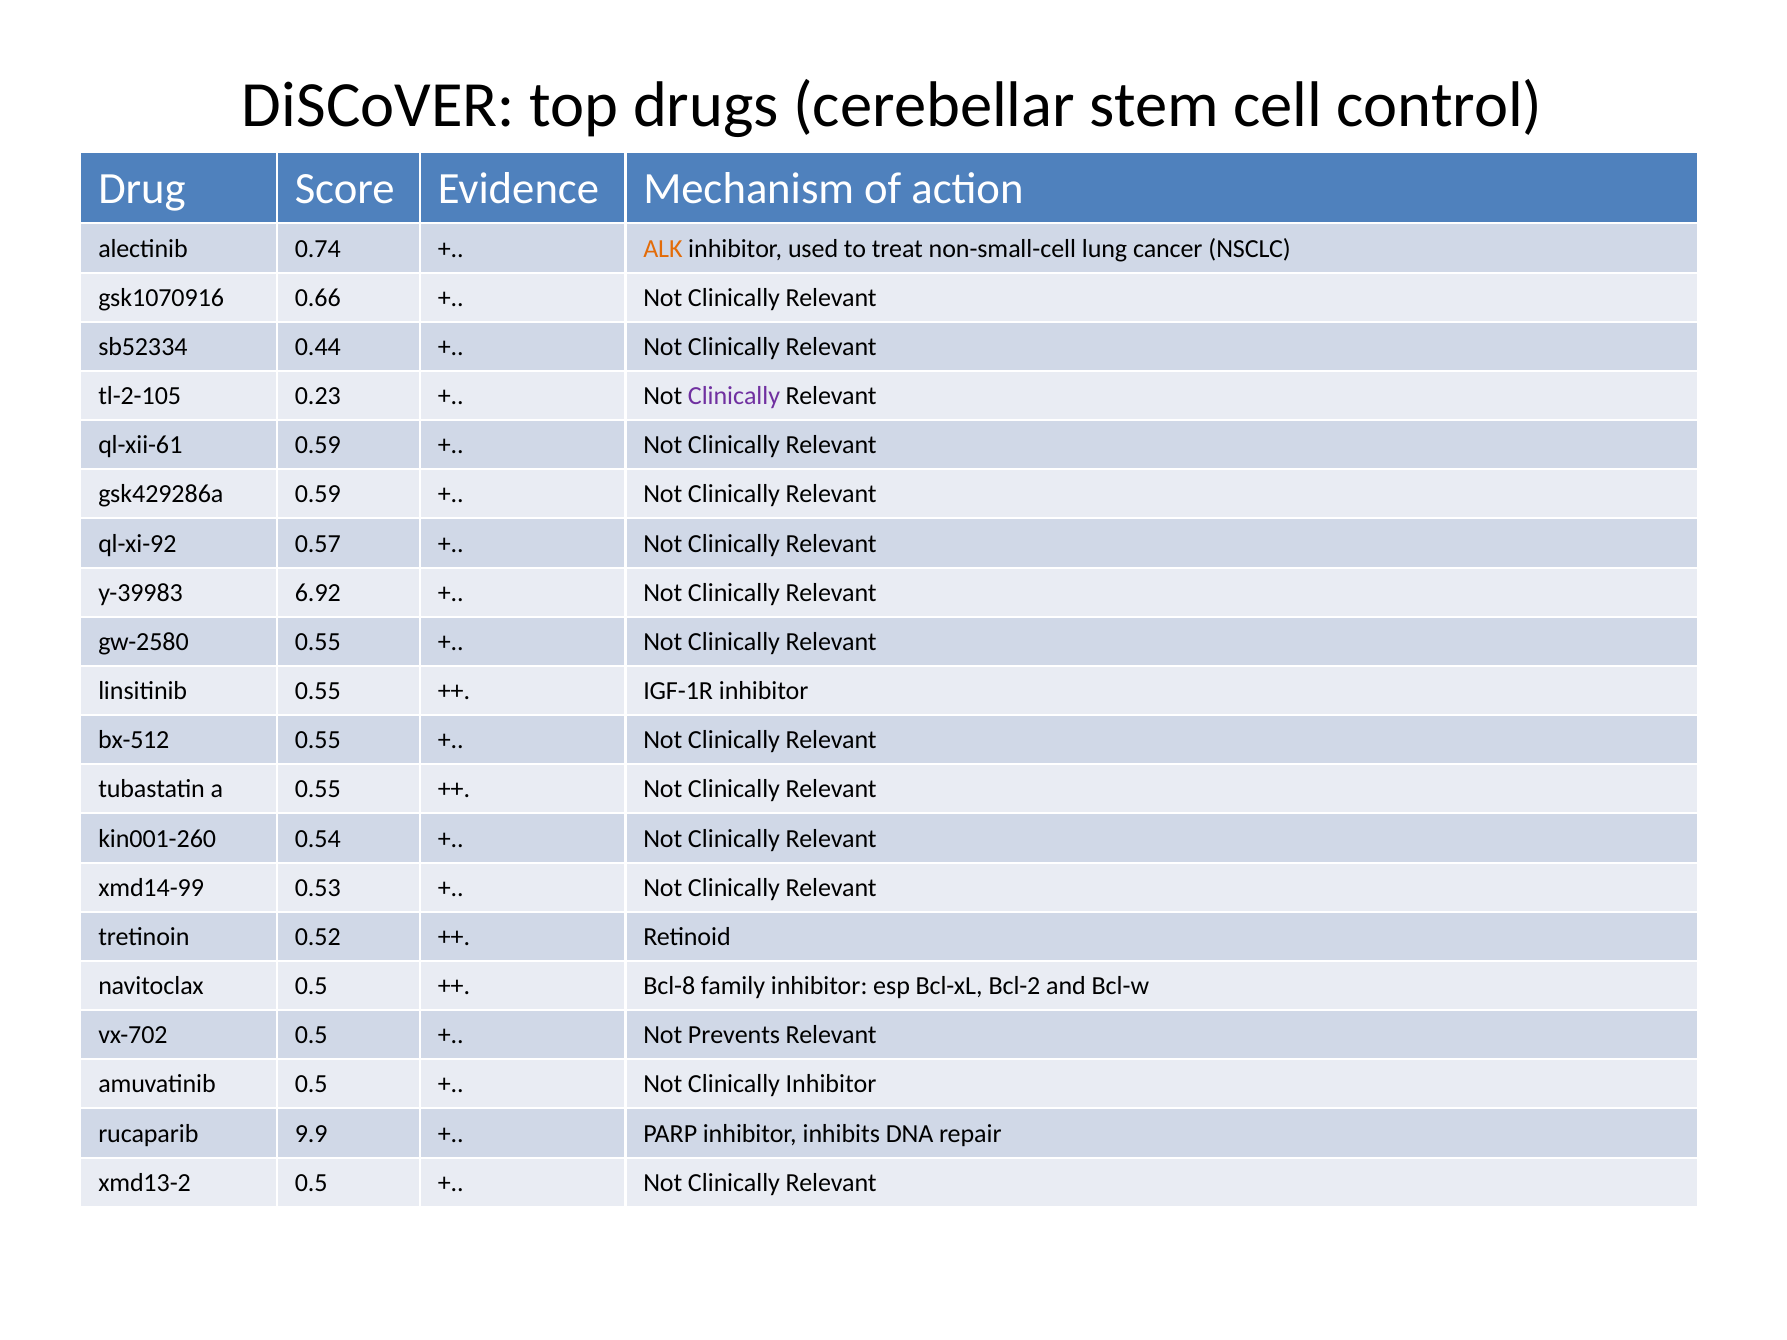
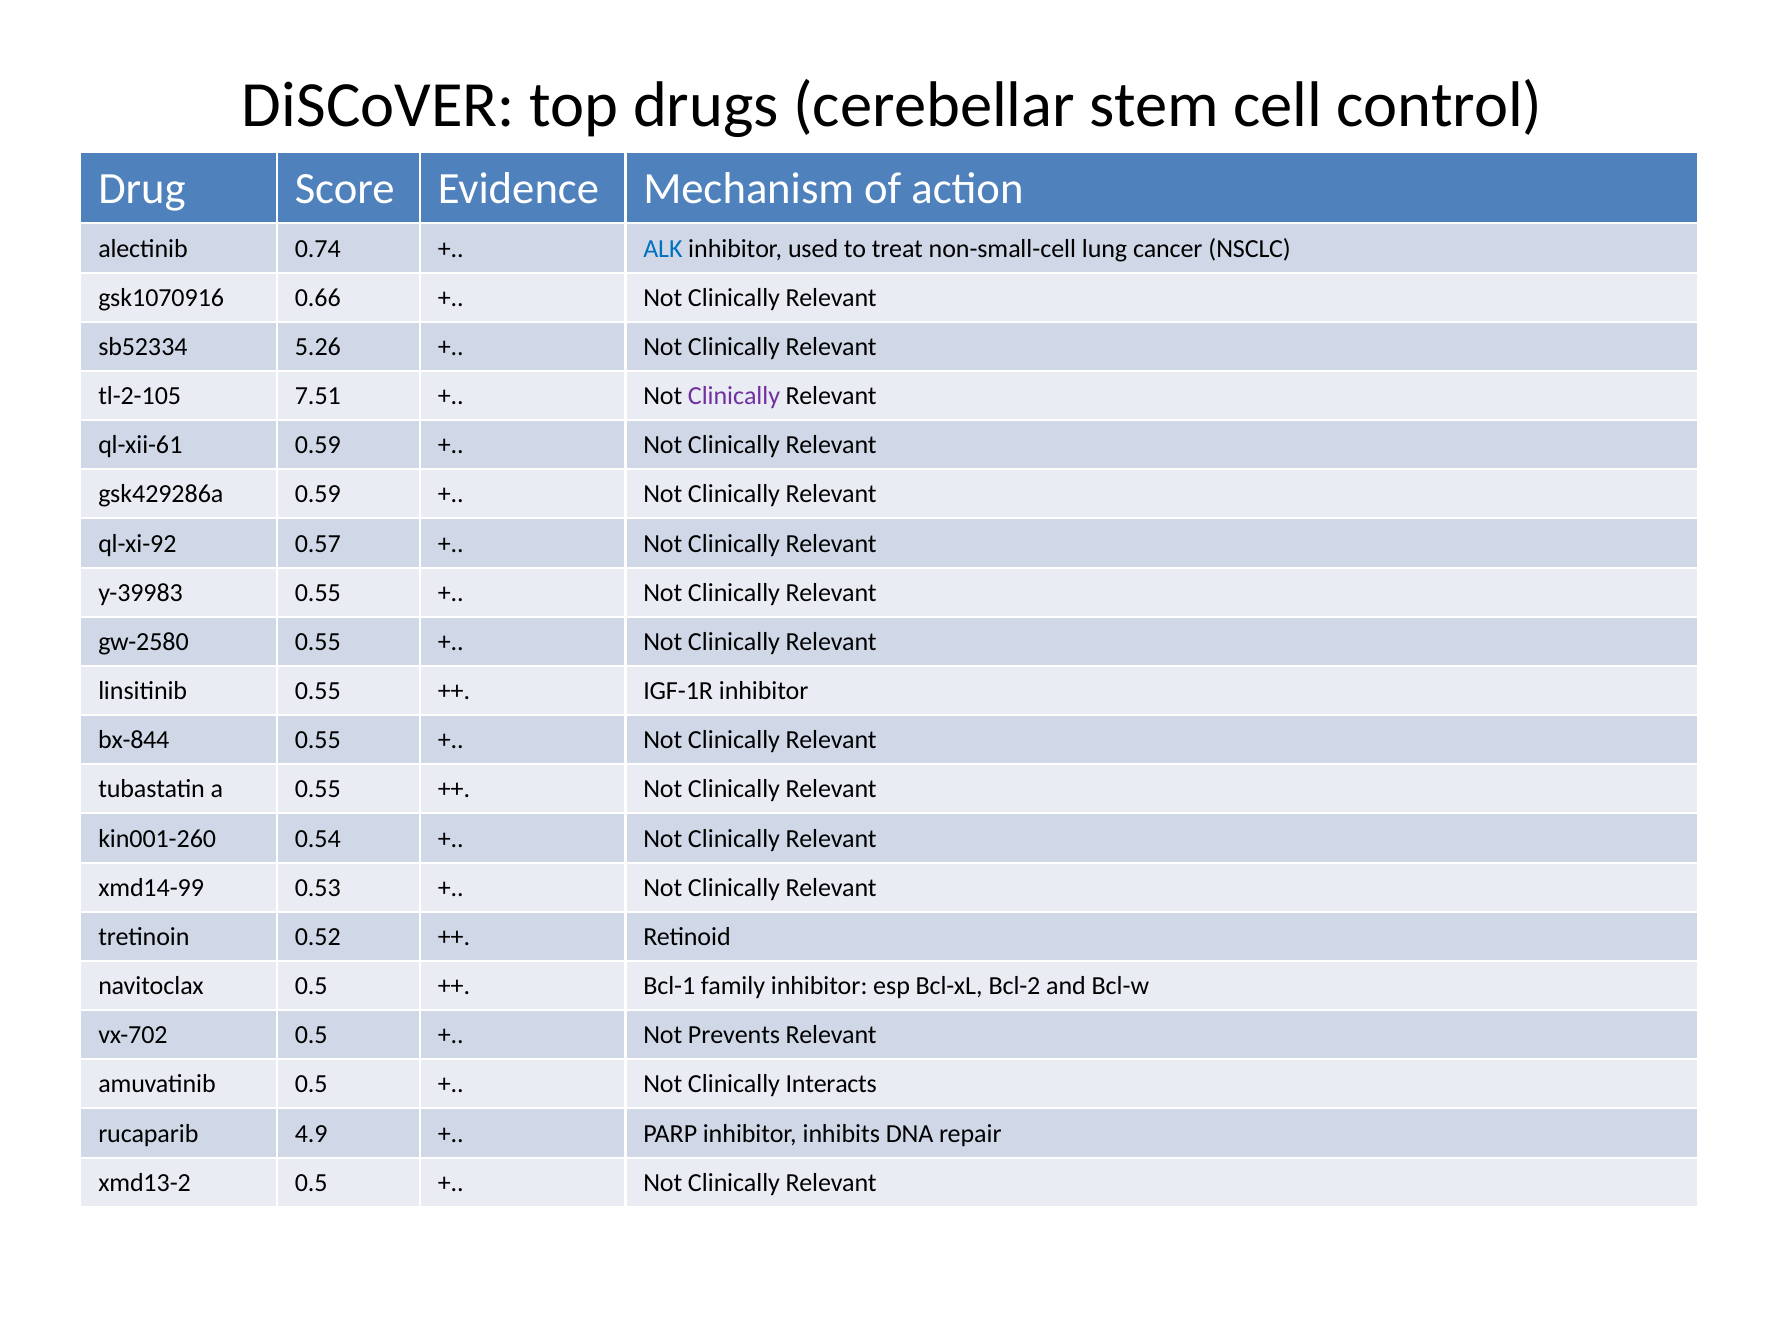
ALK colour: orange -> blue
0.44: 0.44 -> 5.26
0.23: 0.23 -> 7.51
y-39983 6.92: 6.92 -> 0.55
bx-512: bx-512 -> bx-844
Bcl-8: Bcl-8 -> Bcl-1
Clinically Inhibitor: Inhibitor -> Interacts
9.9: 9.9 -> 4.9
